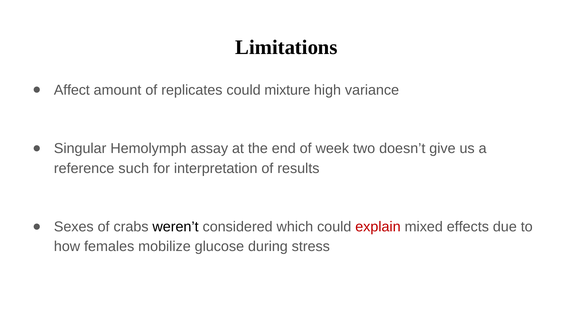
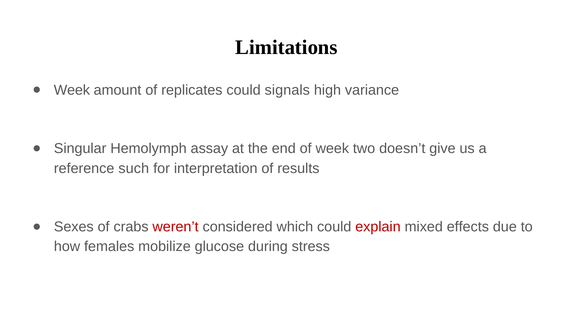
Affect at (72, 90): Affect -> Week
mixture: mixture -> signals
weren’t colour: black -> red
